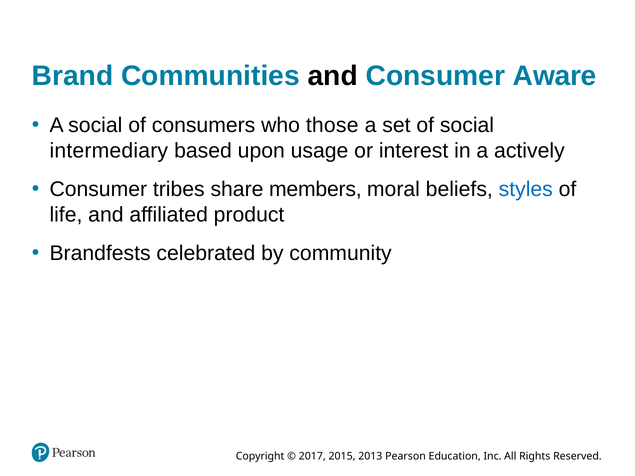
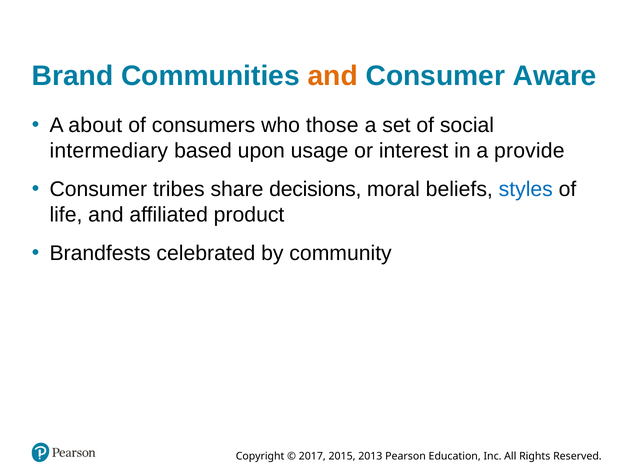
and at (333, 76) colour: black -> orange
A social: social -> about
actively: actively -> provide
members: members -> decisions
